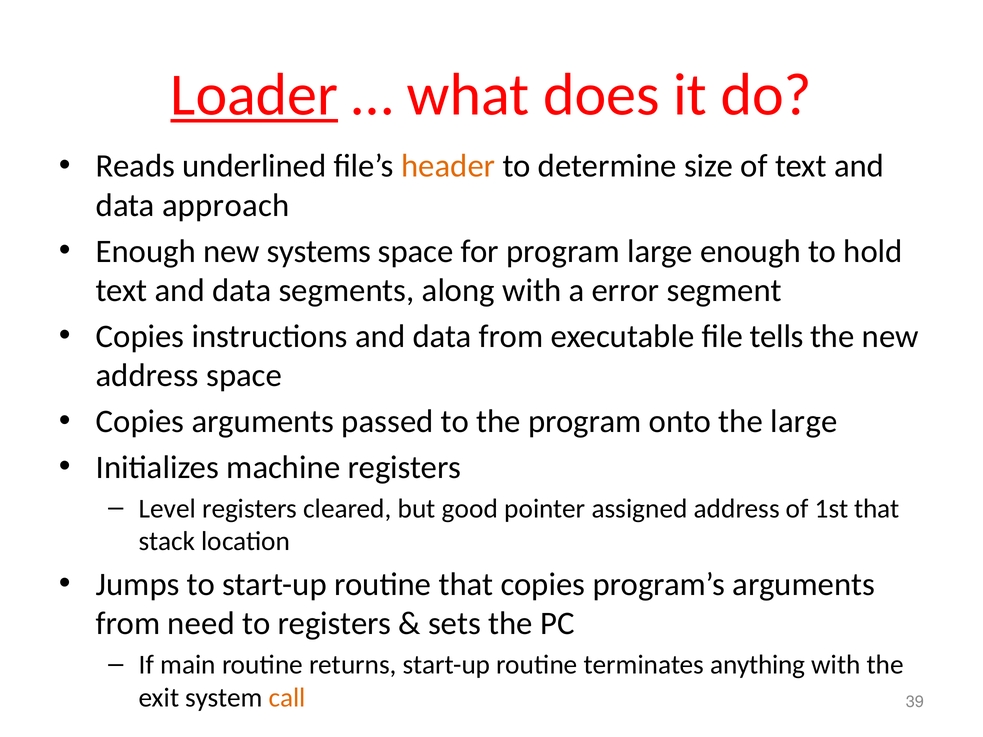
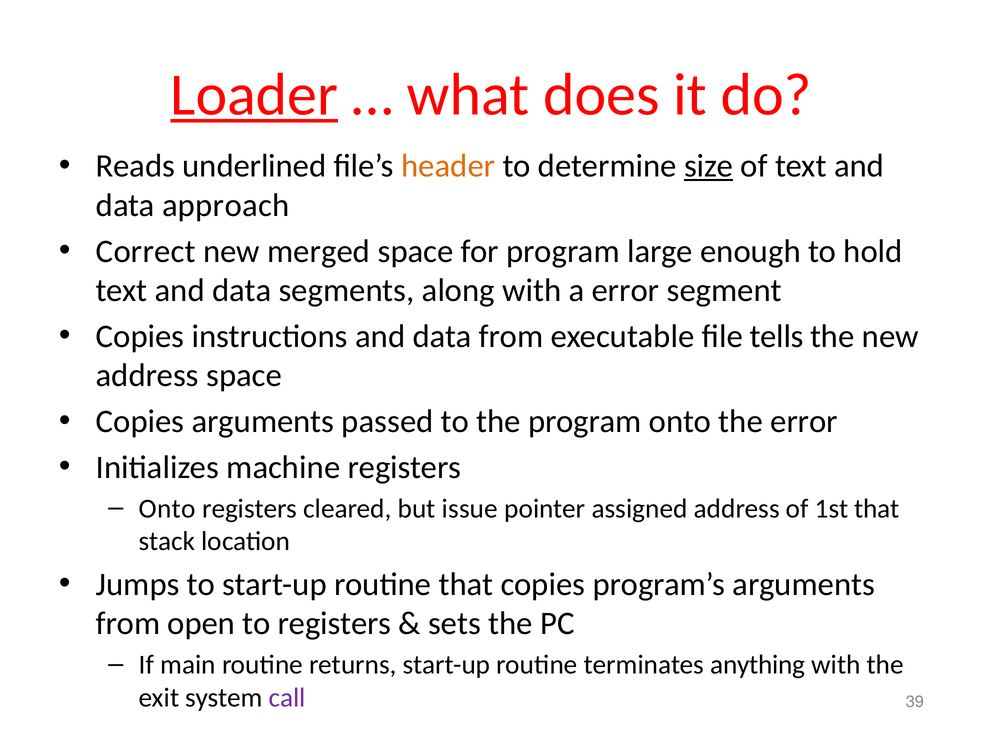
size underline: none -> present
Enough at (146, 251): Enough -> Correct
systems: systems -> merged
the large: large -> error
Level at (168, 509): Level -> Onto
good: good -> issue
need: need -> open
call colour: orange -> purple
